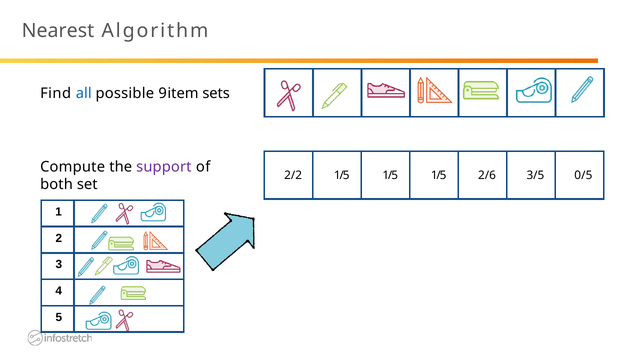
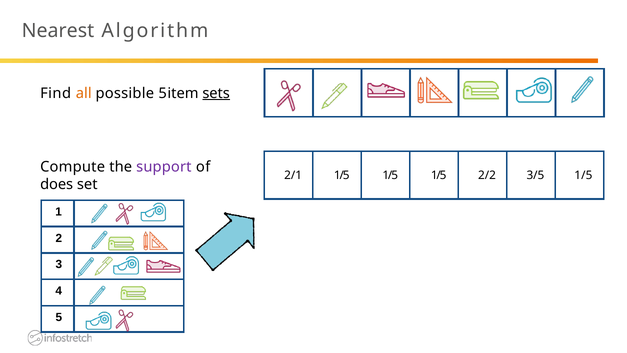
all colour: blue -> orange
possible 9: 9 -> 5
sets underline: none -> present
2/2: 2/2 -> 2/1
2/6: 2/6 -> 2/2
3/5 0/5: 0/5 -> 1/5
both: both -> does
